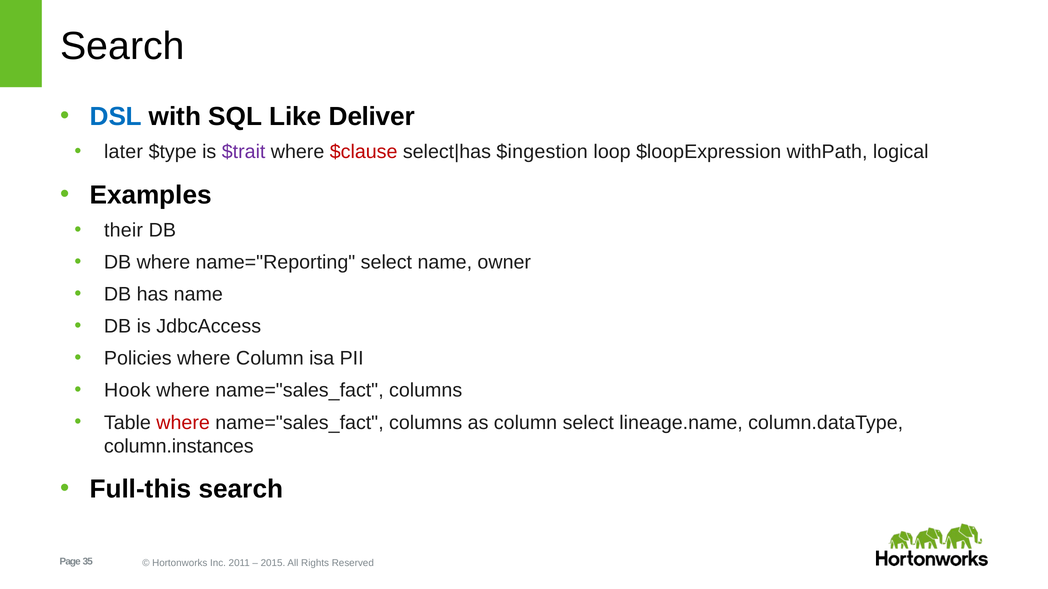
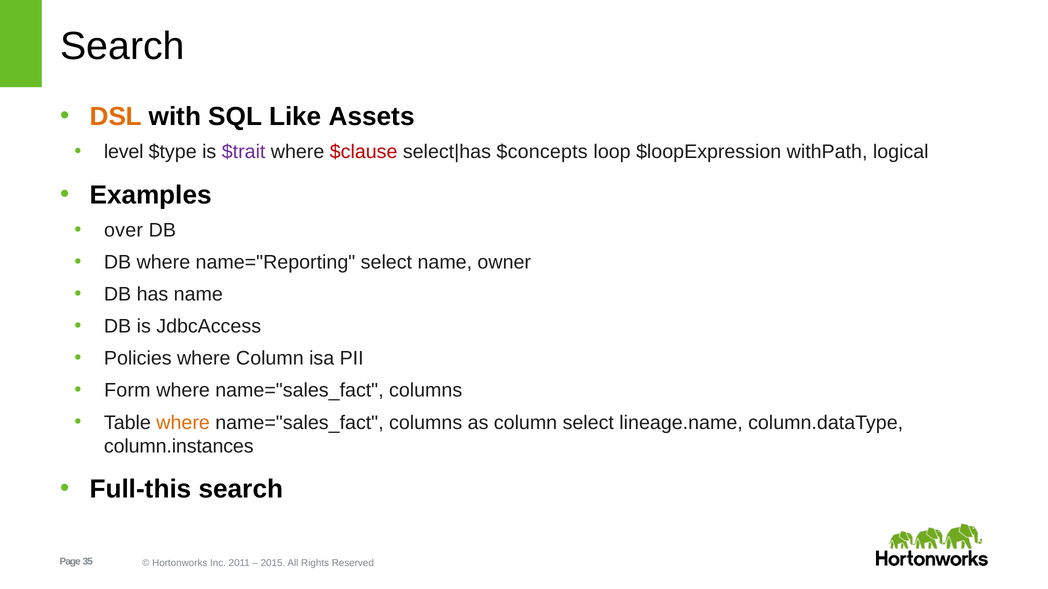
DSL colour: blue -> orange
Deliver: Deliver -> Assets
later: later -> level
$ingestion: $ingestion -> $concepts
their: their -> over
Hook: Hook -> Form
where at (183, 423) colour: red -> orange
